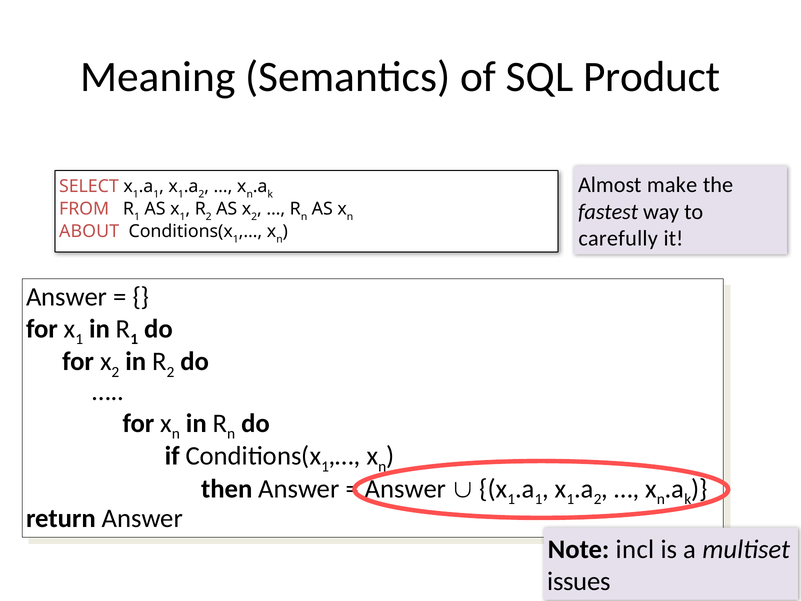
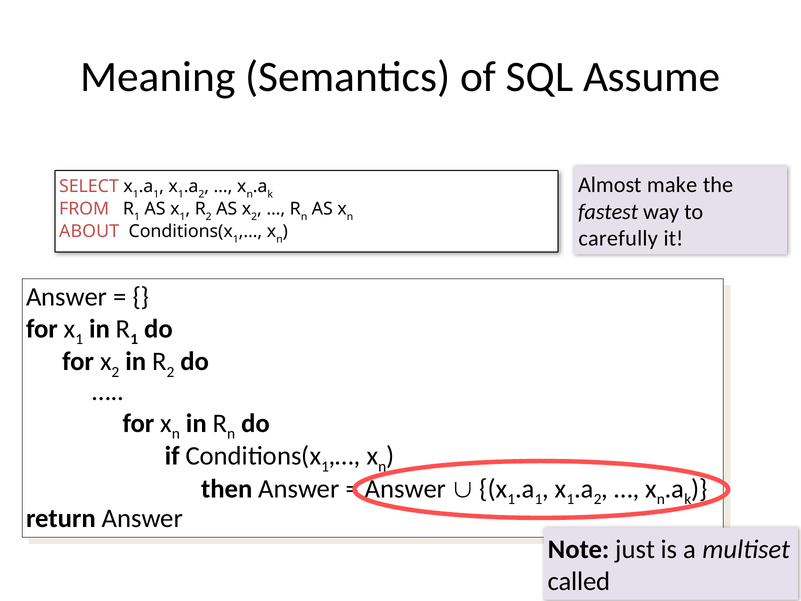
Product: Product -> Assume
incl: incl -> just
issues: issues -> called
